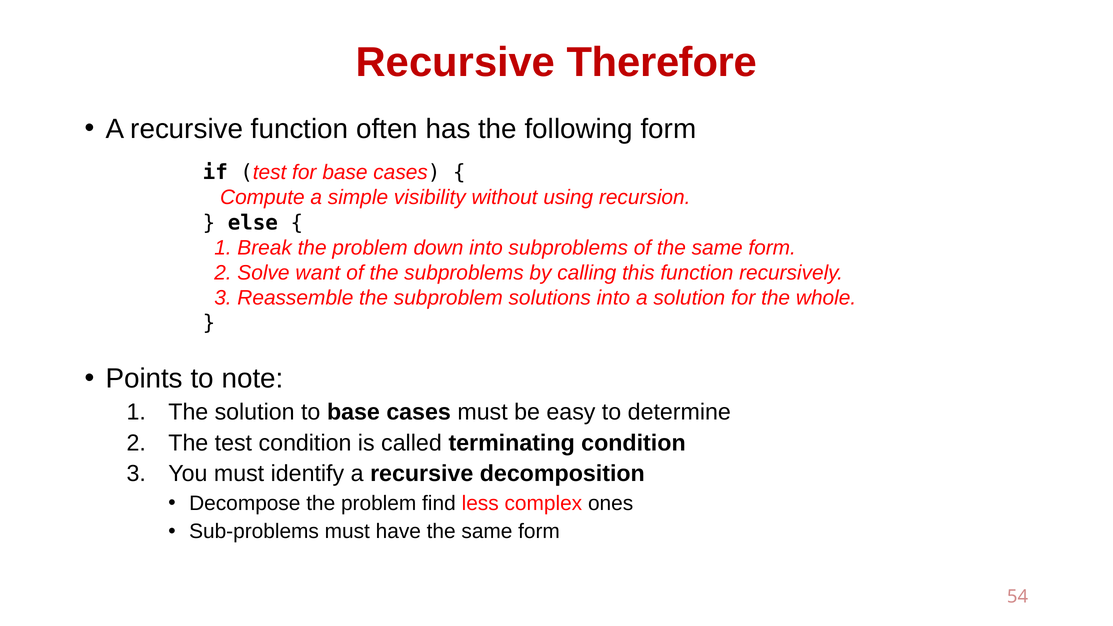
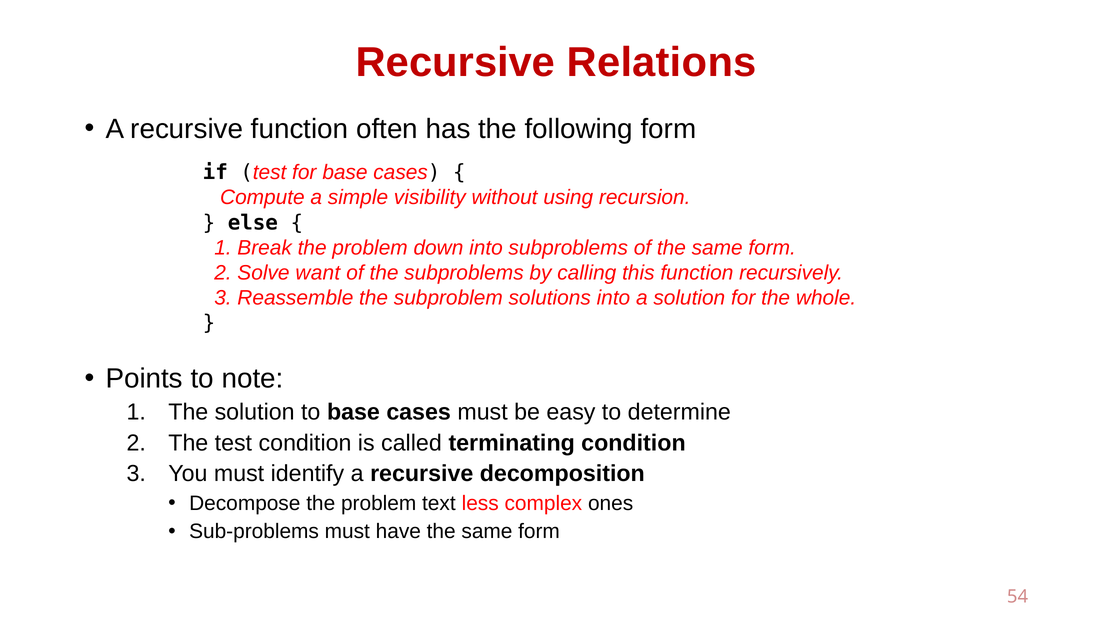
Therefore: Therefore -> Relations
find: find -> text
